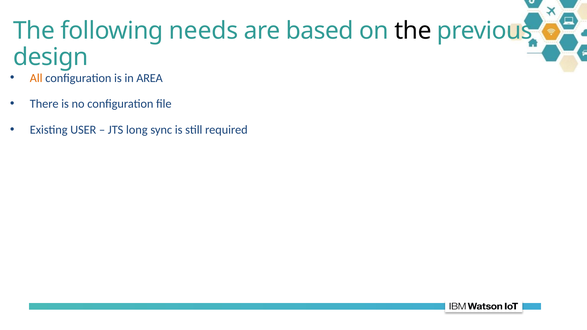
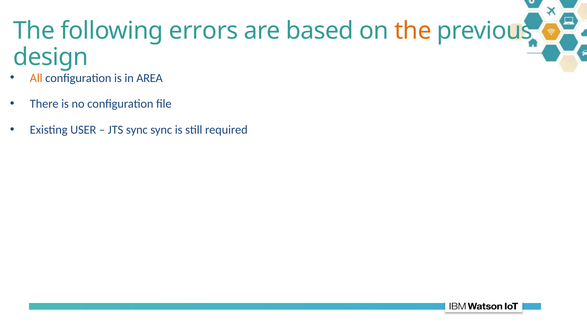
needs: needs -> errors
the at (413, 31) colour: black -> orange
JTS long: long -> sync
